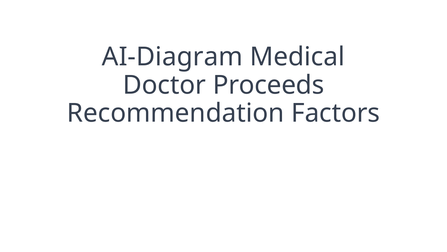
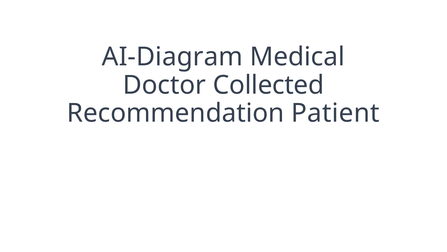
Proceeds: Proceeds -> Collected
Factors: Factors -> Patient
